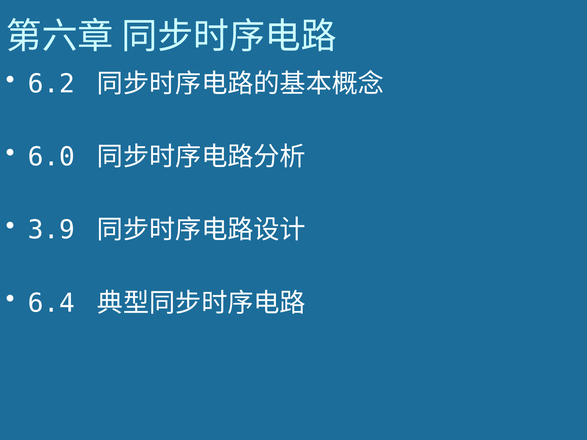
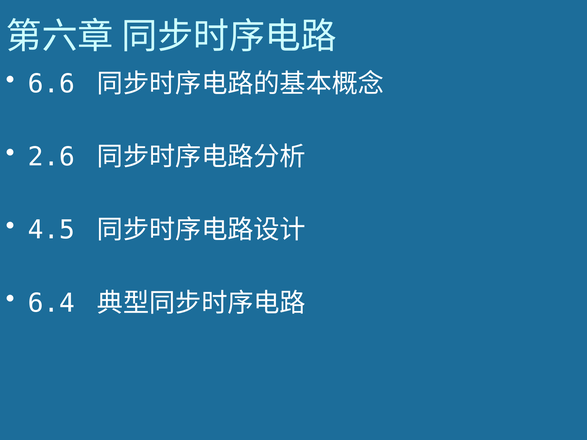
6.2: 6.2 -> 6.6
6.0: 6.0 -> 2.6
3.9: 3.9 -> 4.5
